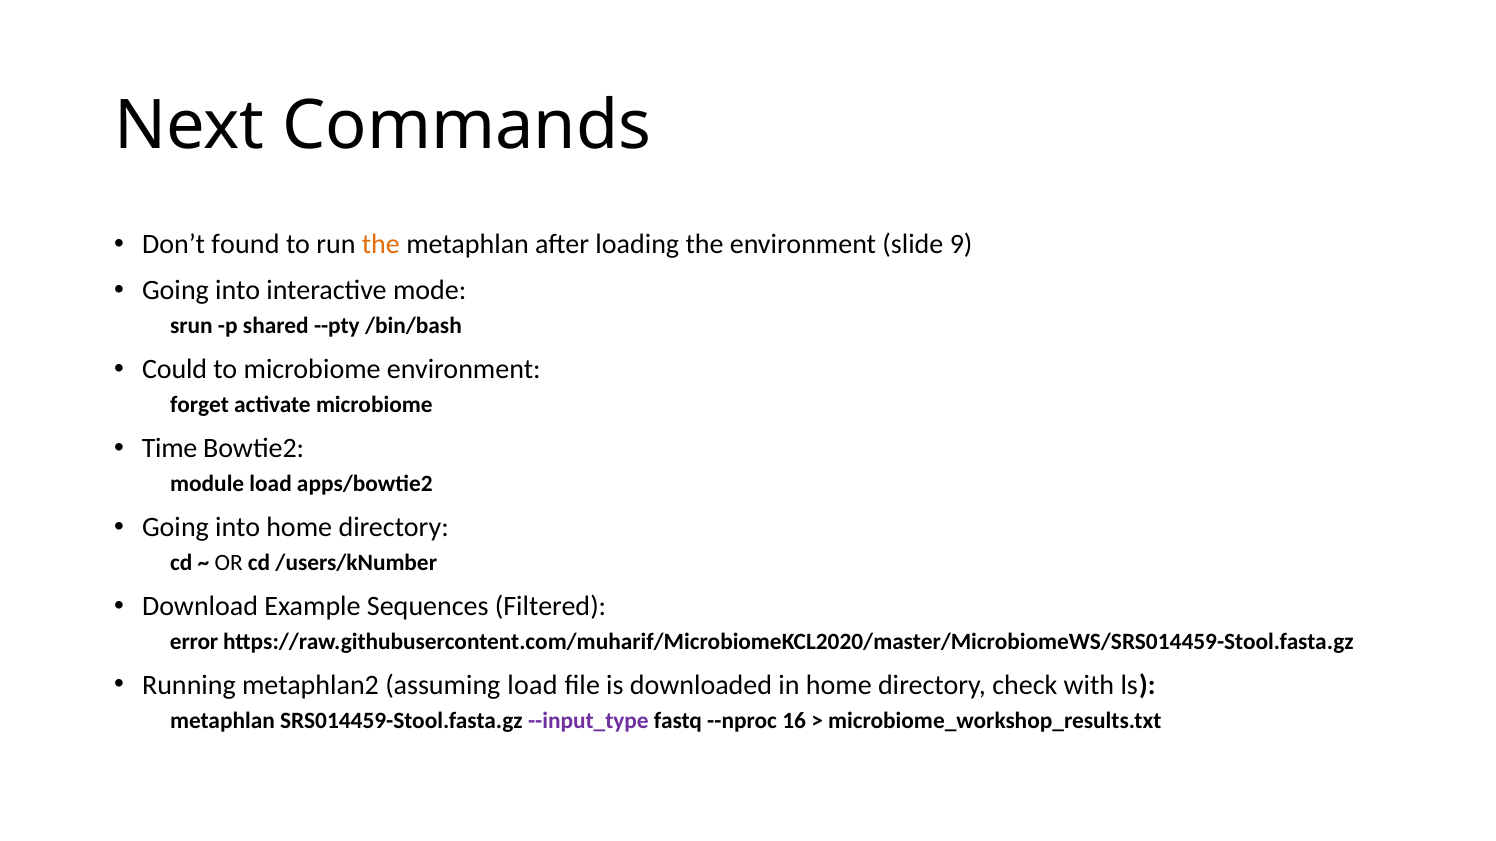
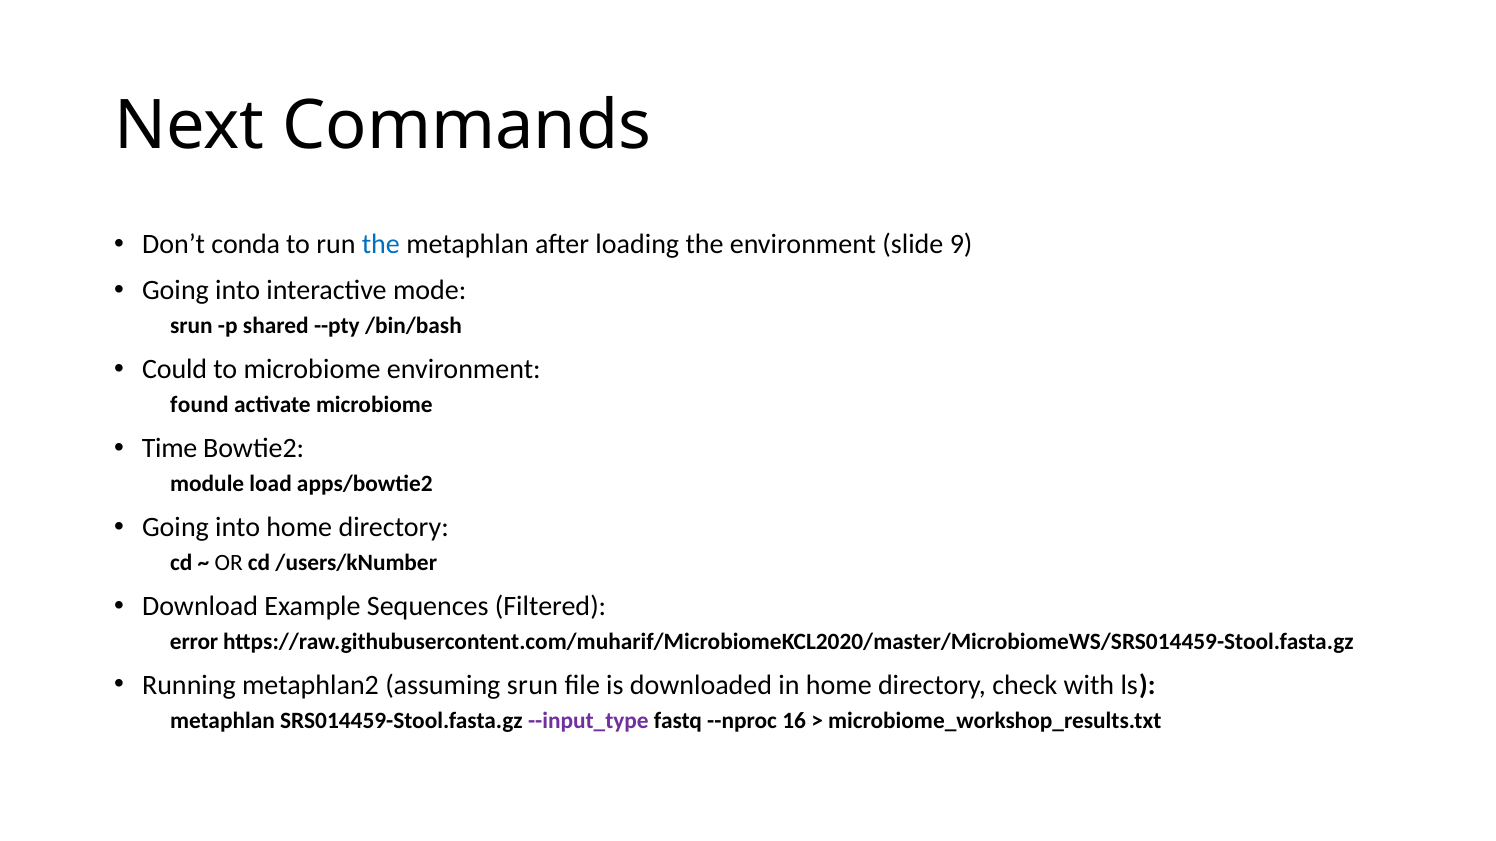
found: found -> conda
the at (381, 245) colour: orange -> blue
forget: forget -> found
assuming load: load -> srun
